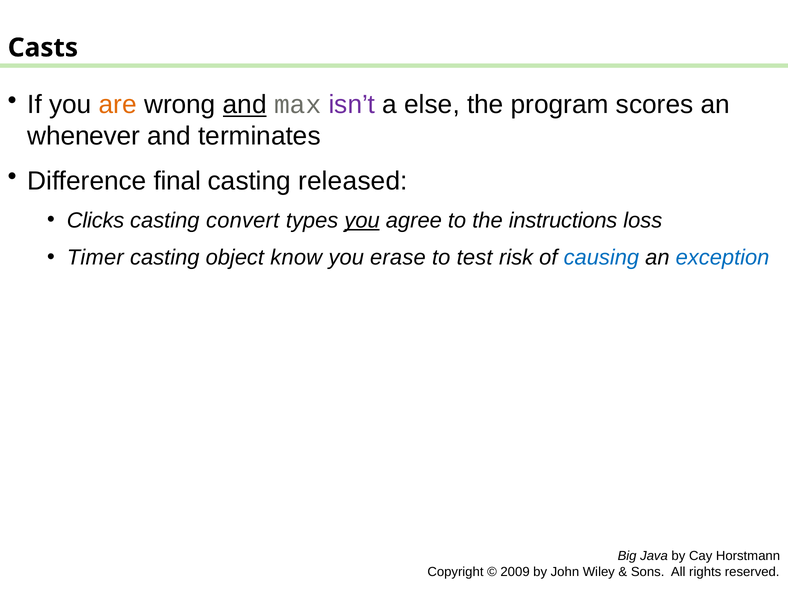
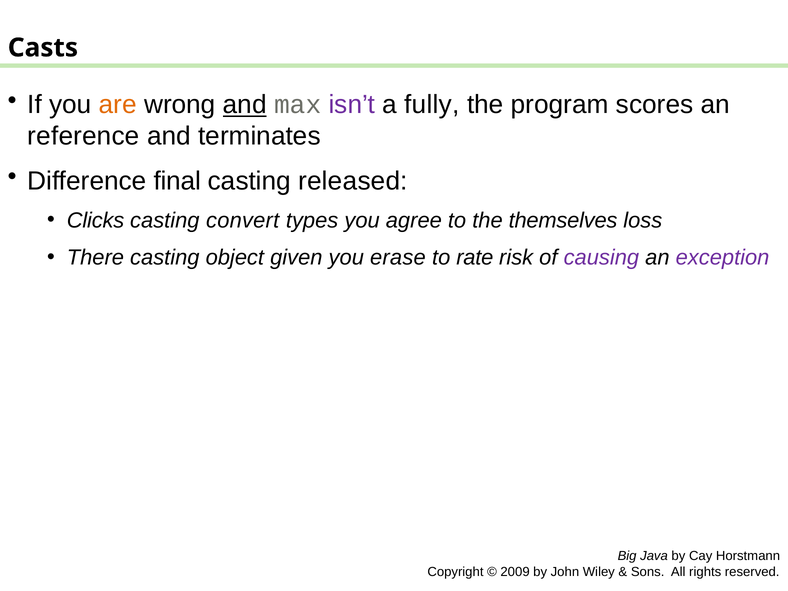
else: else -> fully
whenever: whenever -> reference
you at (362, 220) underline: present -> none
instructions: instructions -> themselves
Timer: Timer -> There
know: know -> given
test: test -> rate
causing colour: blue -> purple
exception colour: blue -> purple
